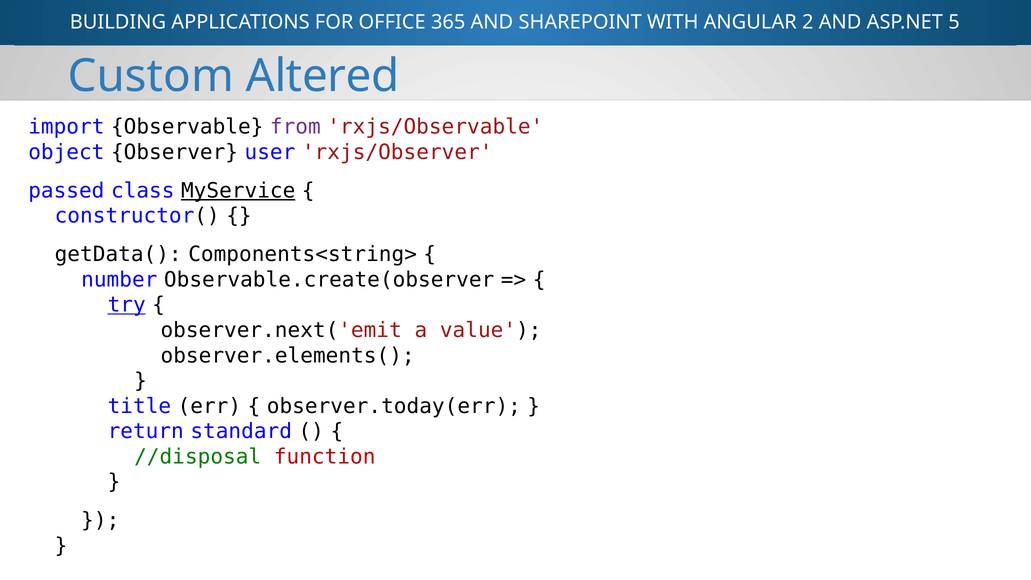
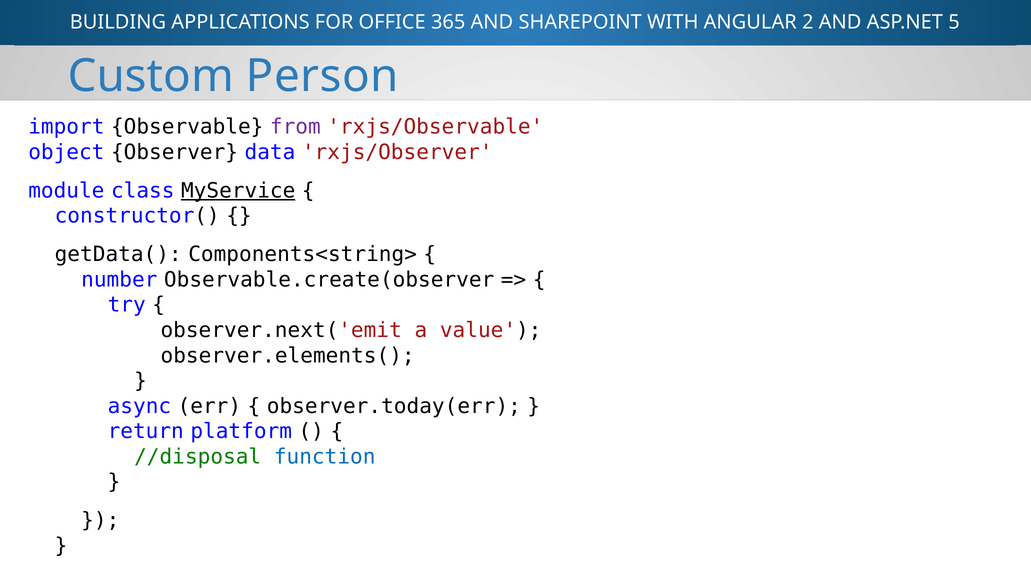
Altered: Altered -> Person
user: user -> data
passed: passed -> module
try underline: present -> none
title: title -> async
standard: standard -> platform
function colour: red -> blue
